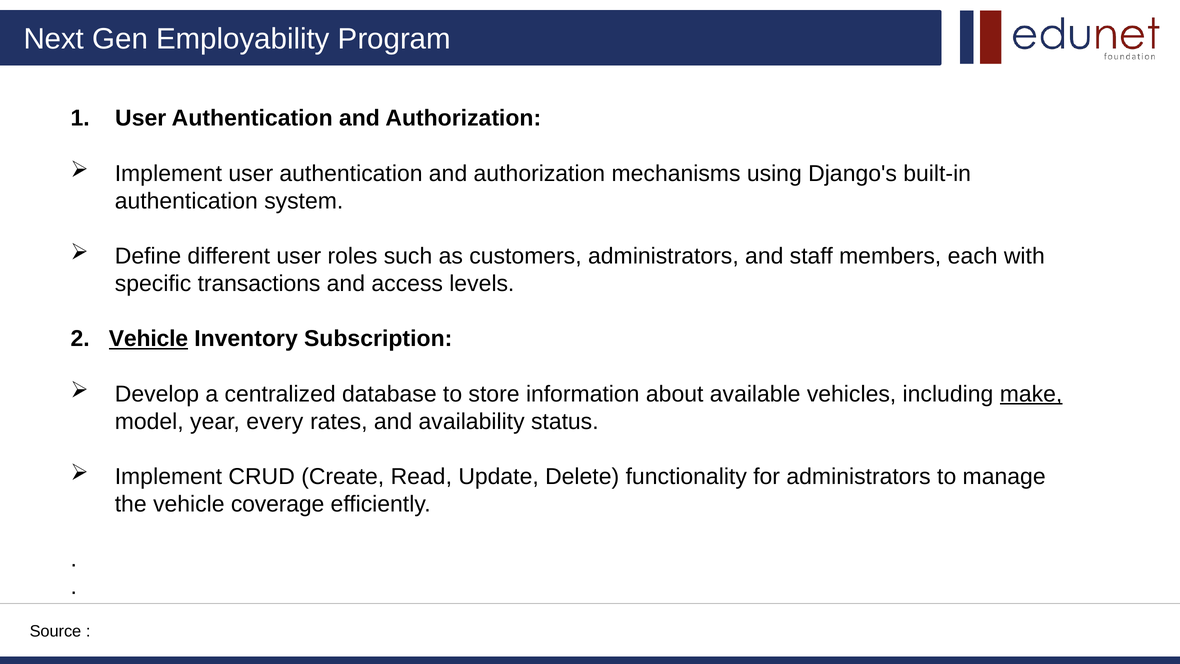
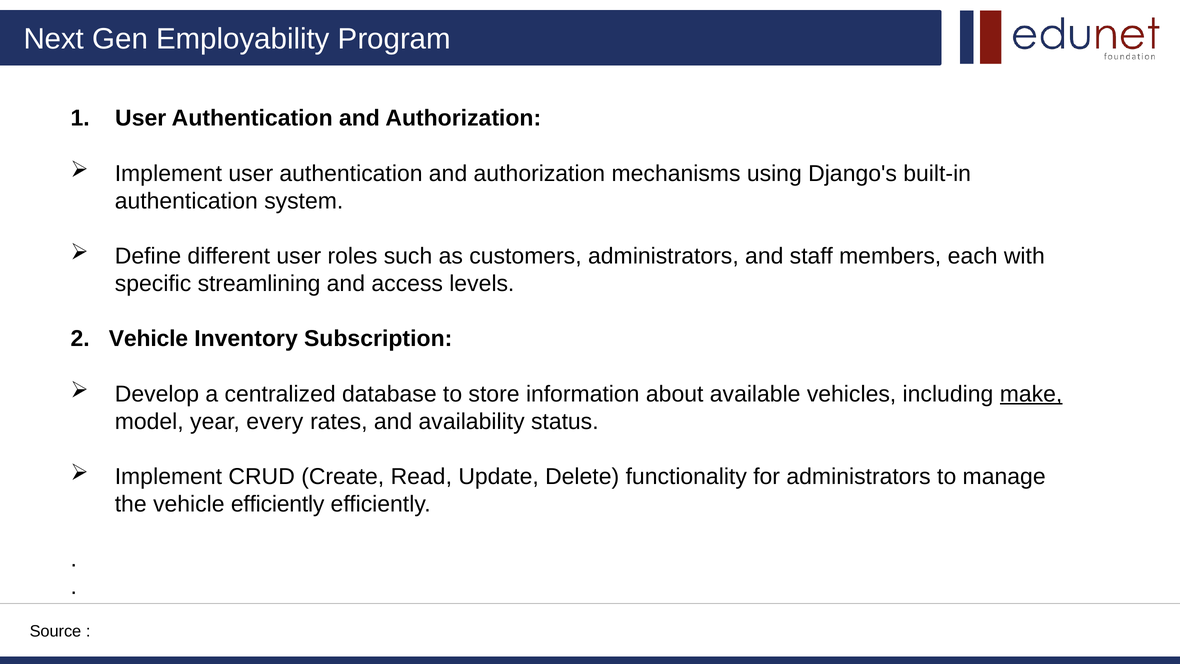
transactions: transactions -> streamlining
Vehicle at (148, 339) underline: present -> none
vehicle coverage: coverage -> efficiently
